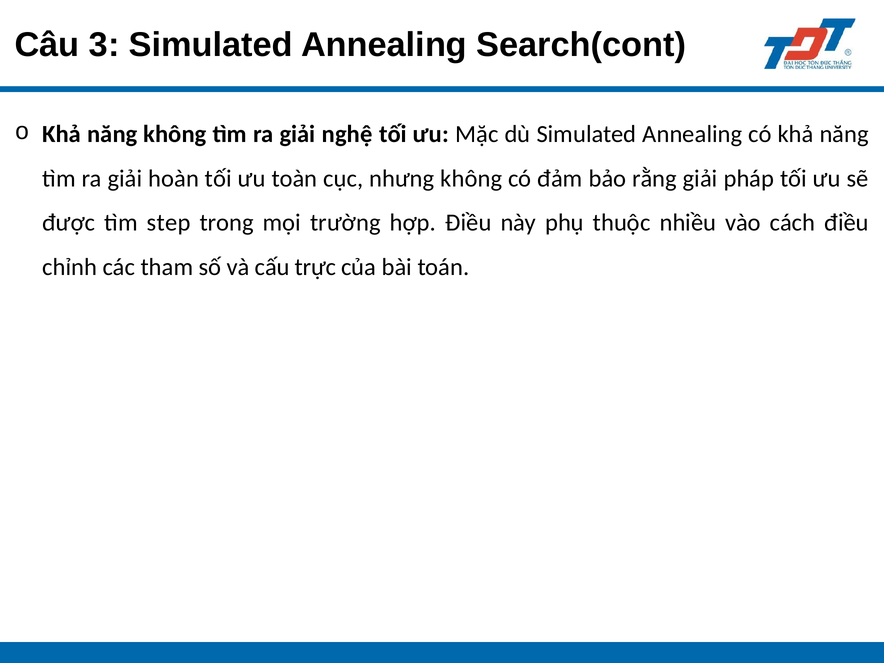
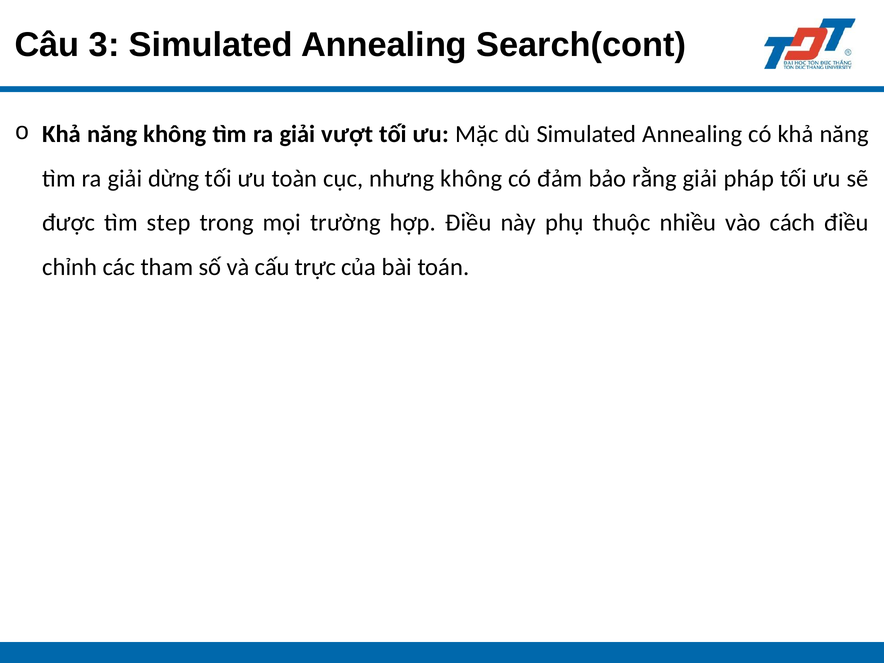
nghệ: nghệ -> vượt
hoàn: hoàn -> dừng
